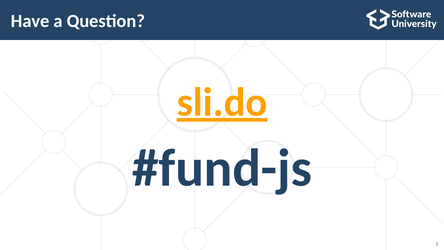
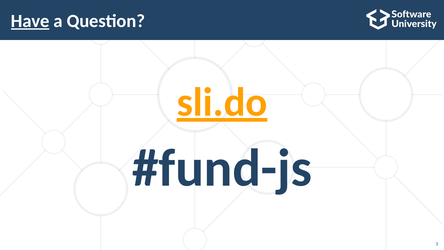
Have underline: none -> present
